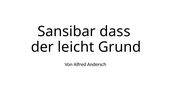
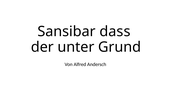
leicht: leicht -> unter
